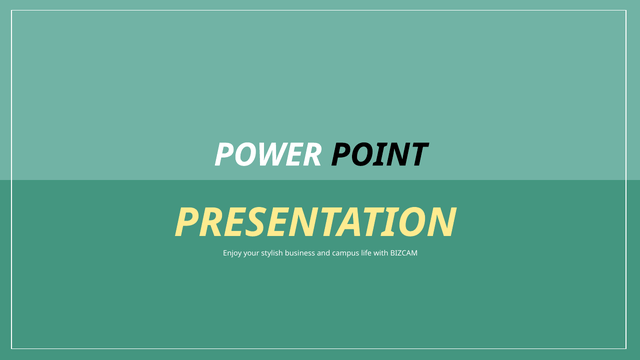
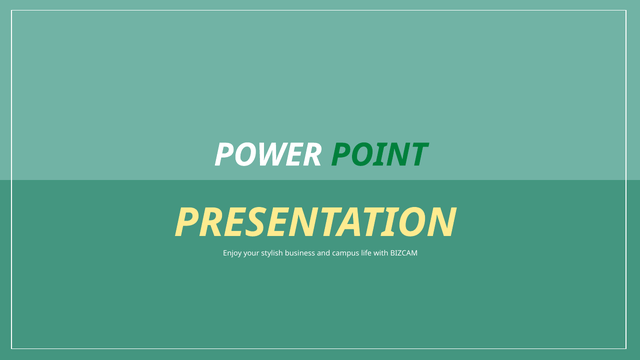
POINT colour: black -> green
